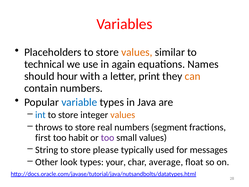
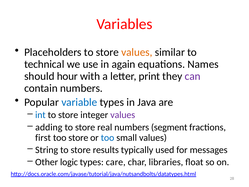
can colour: orange -> purple
values at (123, 115) colour: orange -> purple
throws: throws -> adding
too habit: habit -> store
too at (108, 138) colour: purple -> blue
please: please -> results
look: look -> logic
your: your -> care
average: average -> libraries
